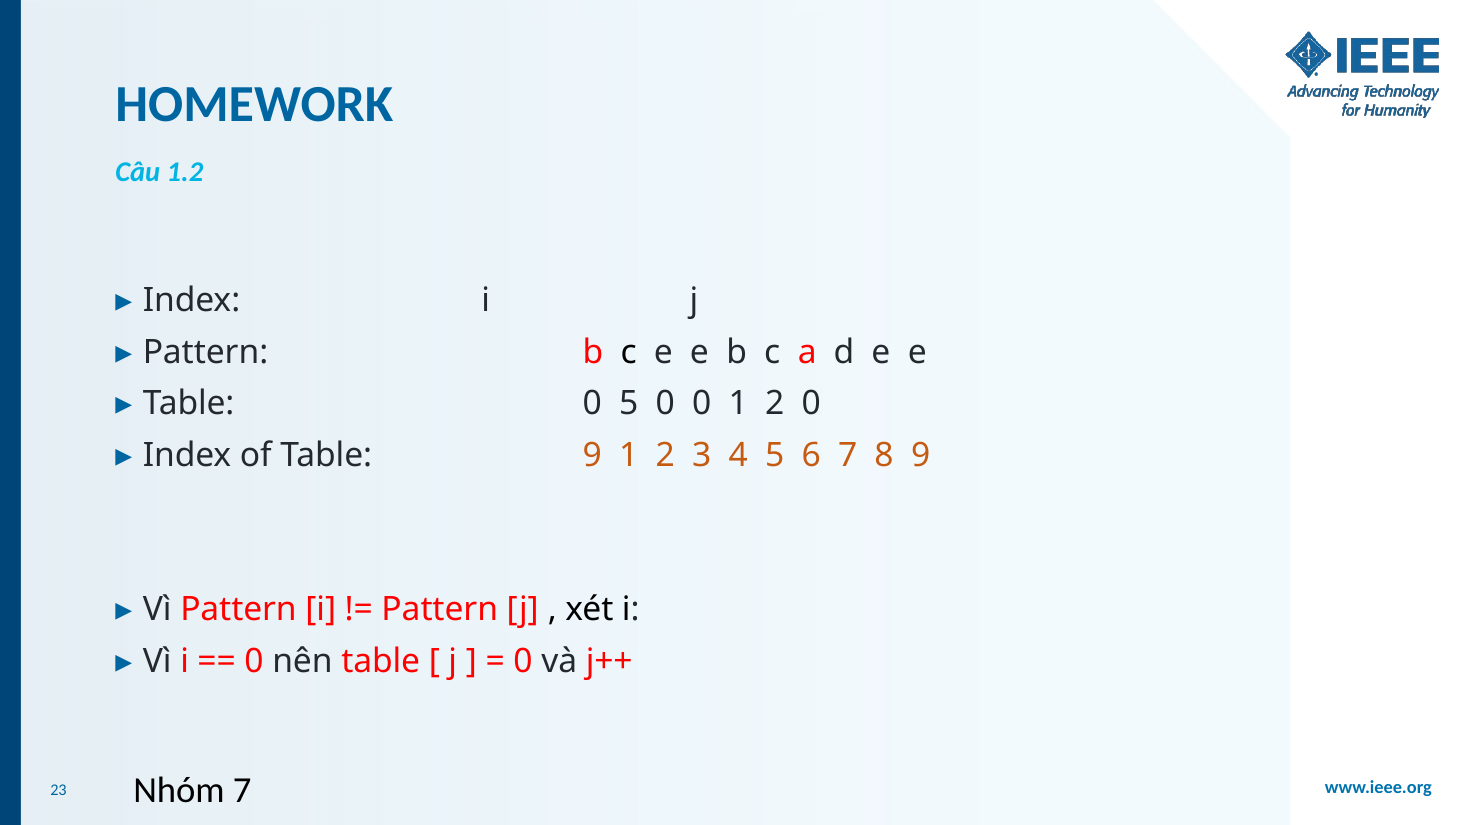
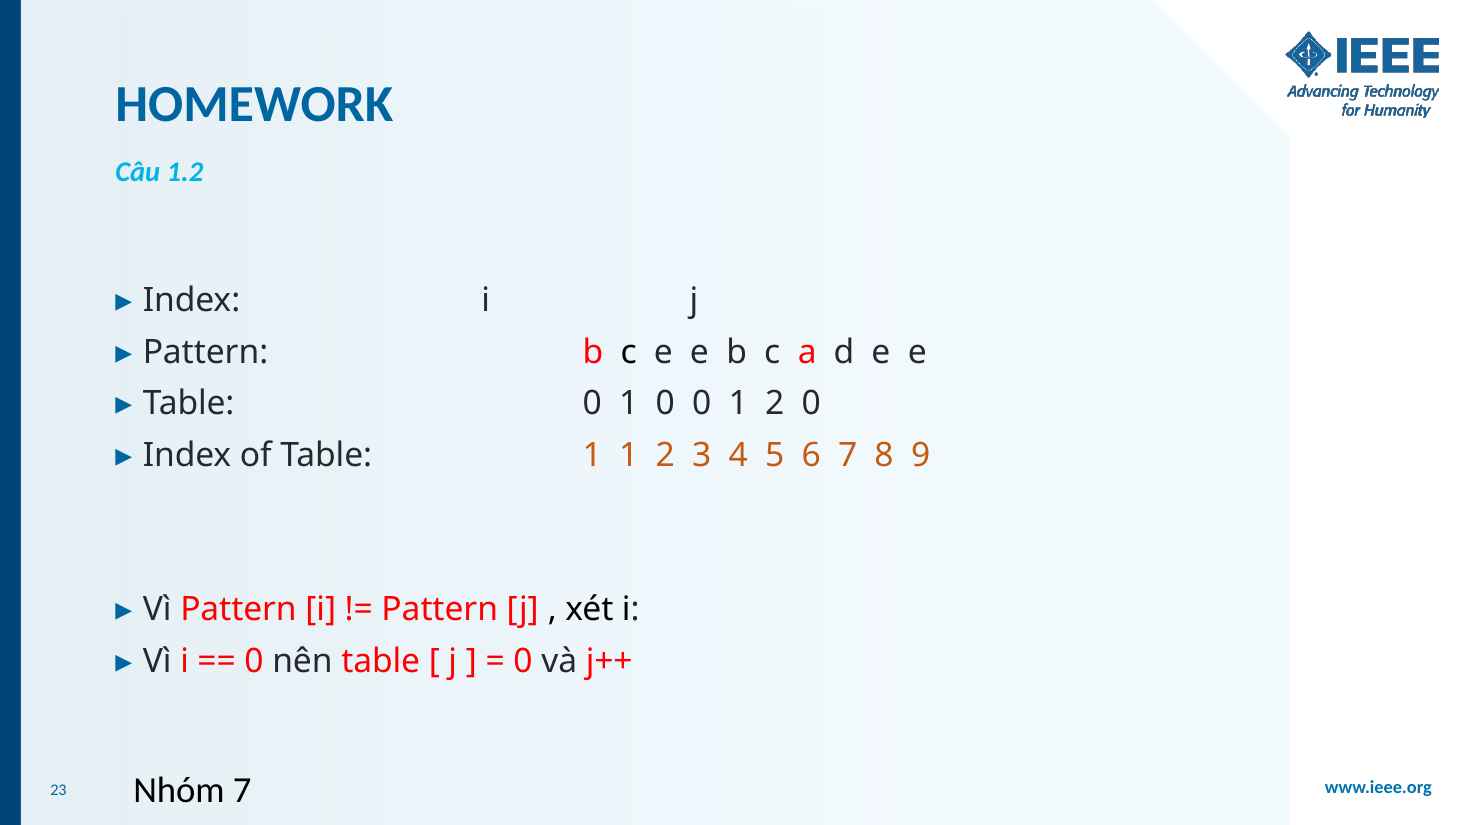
Table 0 5: 5 -> 1
Table 9: 9 -> 1
